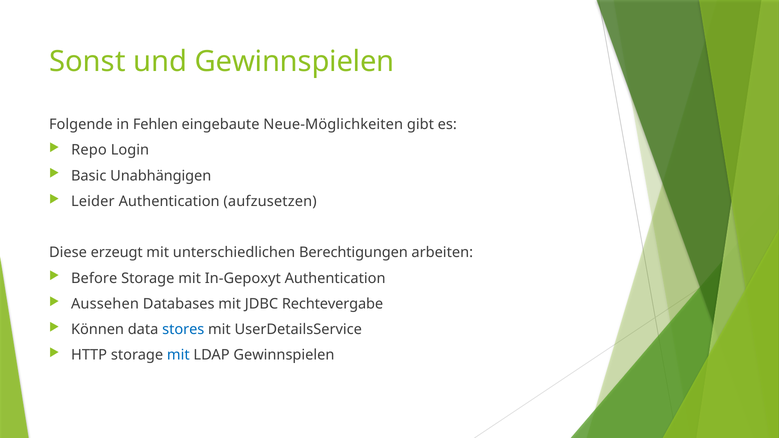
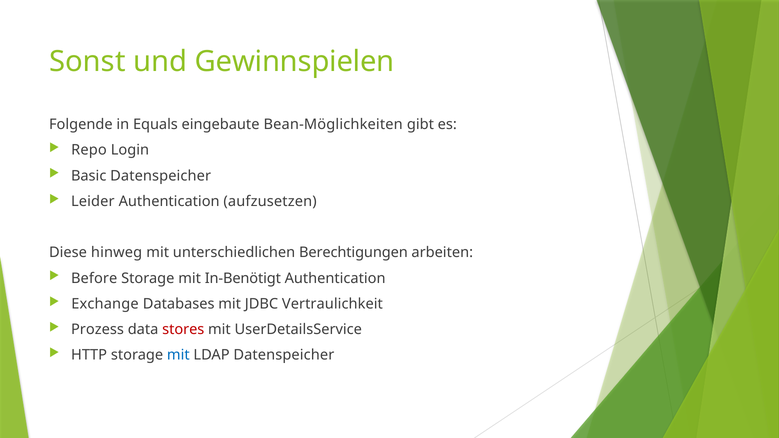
Fehlen: Fehlen -> Equals
Neue-Möglichkeiten: Neue-Möglichkeiten -> Bean-Möglichkeiten
Basic Unabhängigen: Unabhängigen -> Datenspeicher
erzeugt: erzeugt -> hinweg
In-Gepoxyt: In-Gepoxyt -> In-Benötigt
Aussehen: Aussehen -> Exchange
Rechtevergabe: Rechtevergabe -> Vertraulichkeit
Können: Können -> Prozess
stores colour: blue -> red
LDAP Gewinnspielen: Gewinnspielen -> Datenspeicher
